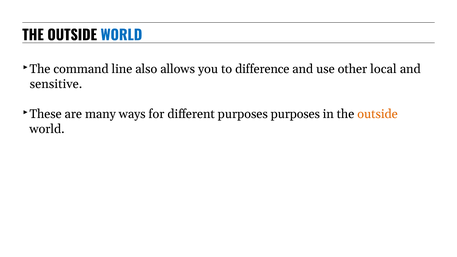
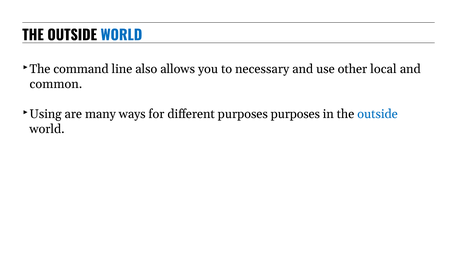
difference: difference -> necessary
sensitive: sensitive -> common
These: These -> Using
outside at (378, 114) colour: orange -> blue
